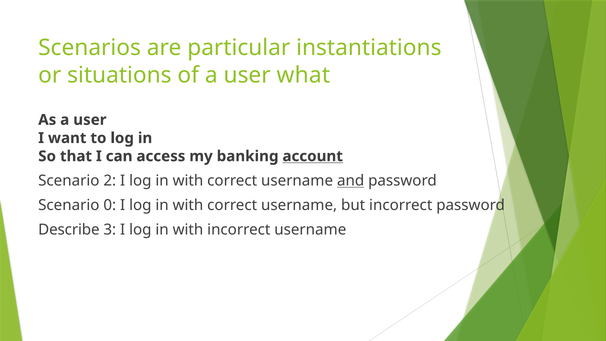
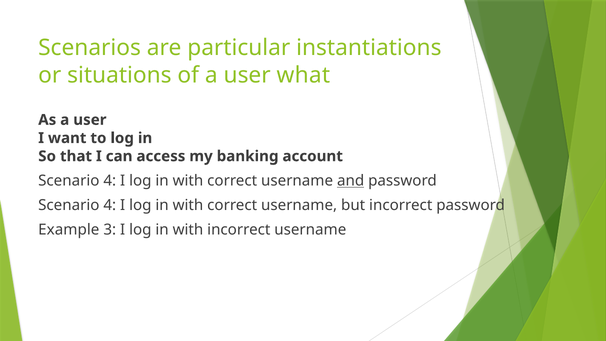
account underline: present -> none
2 at (110, 181): 2 -> 4
0 at (110, 205): 0 -> 4
Describe: Describe -> Example
